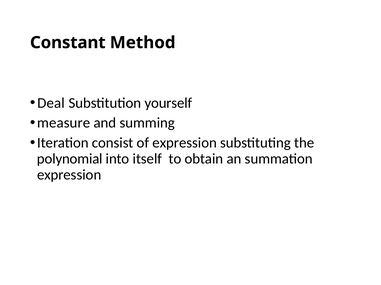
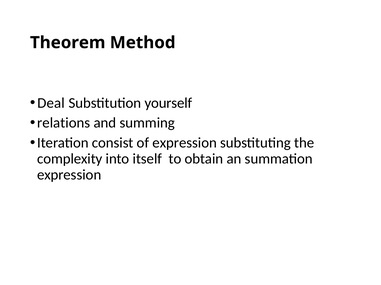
Constant: Constant -> Theorem
measure: measure -> relations
polynomial: polynomial -> complexity
